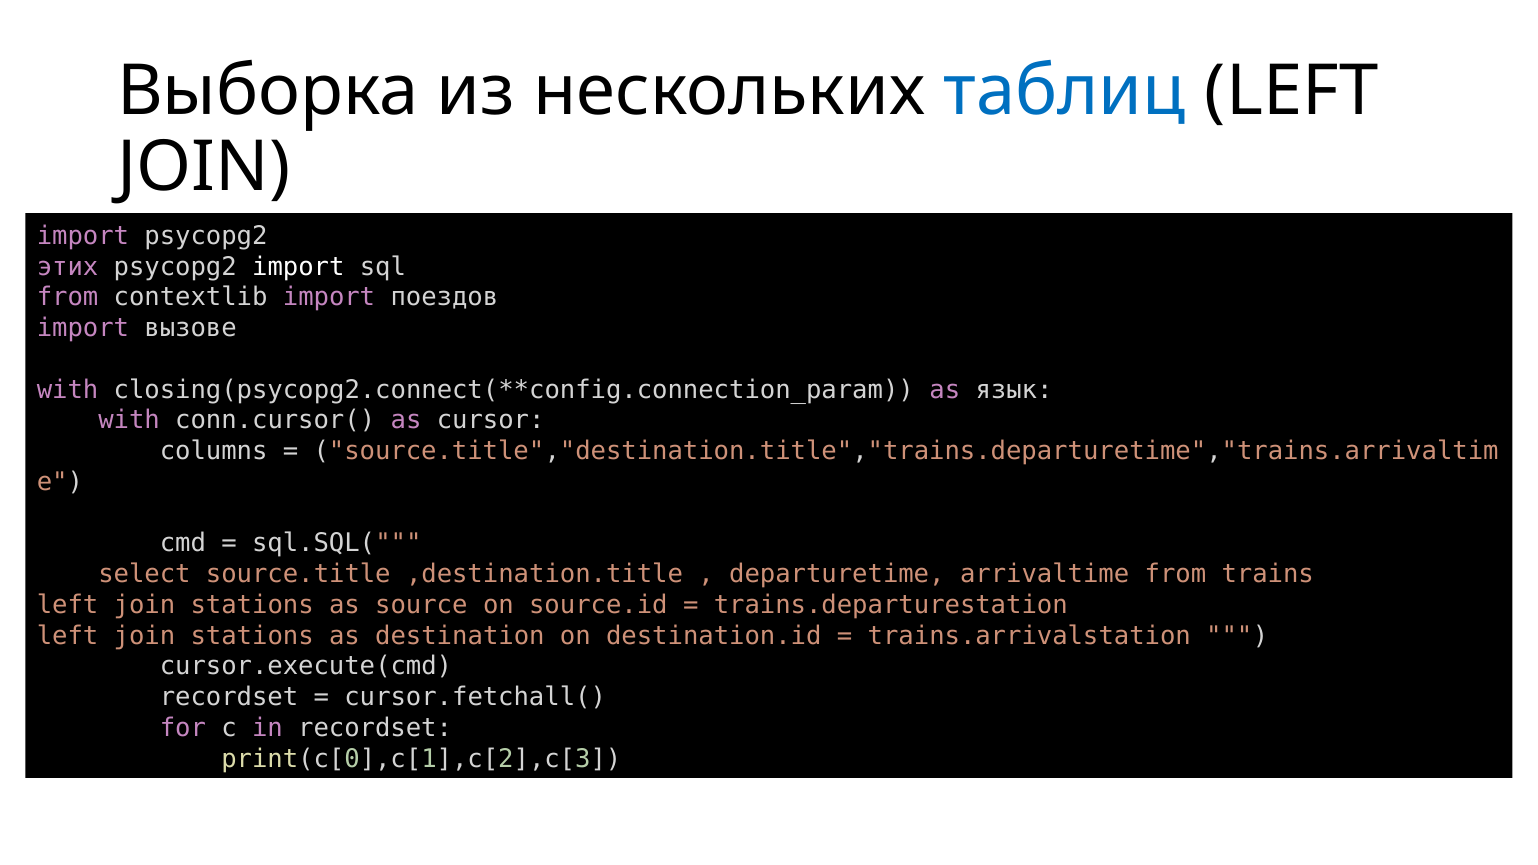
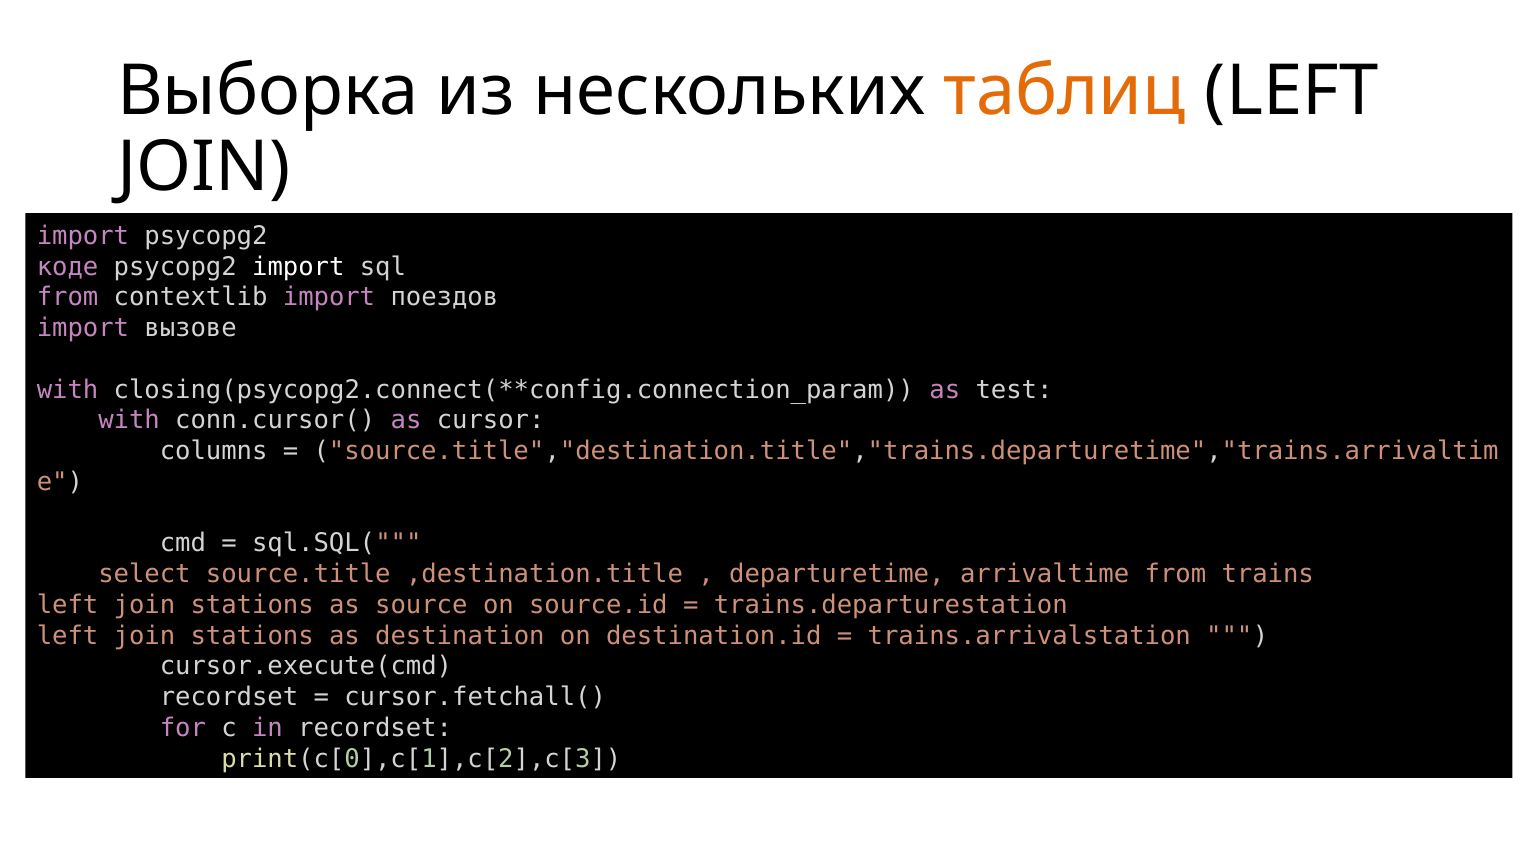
таблиц colour: blue -> orange
этих: этих -> коде
язык: язык -> test
